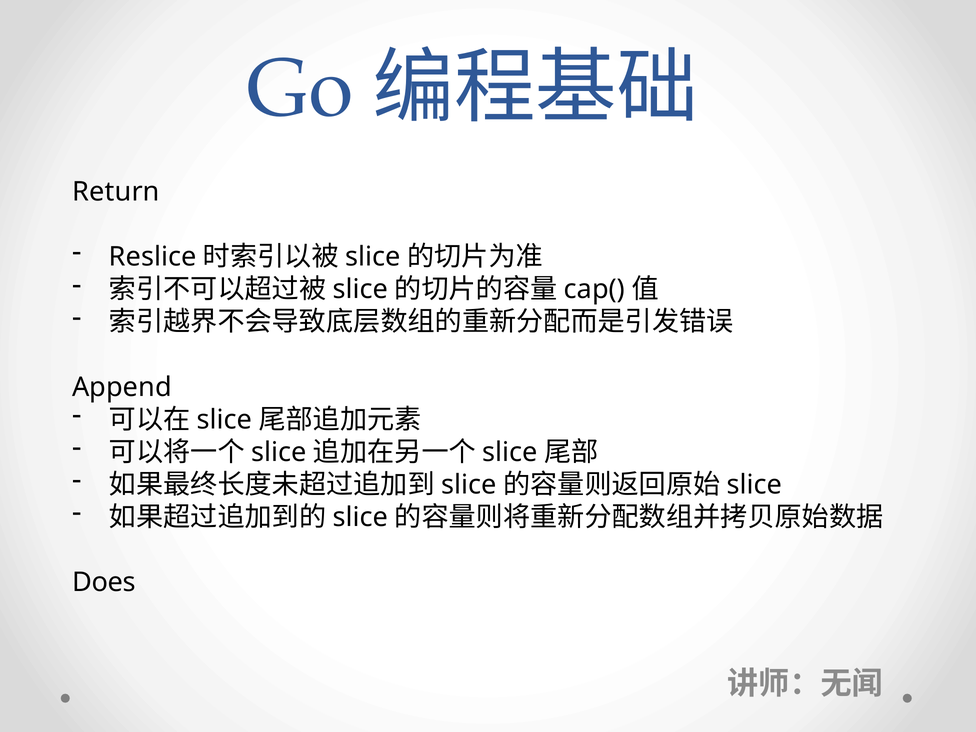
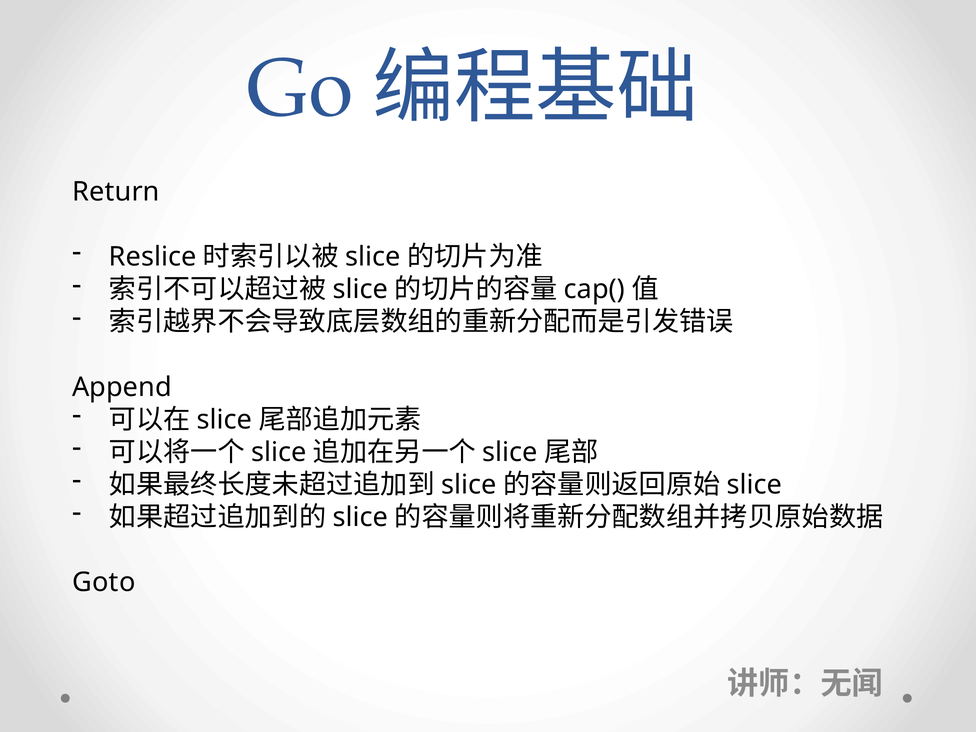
Does: Does -> Goto
